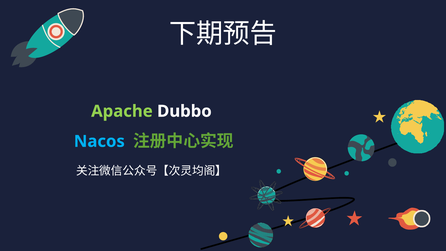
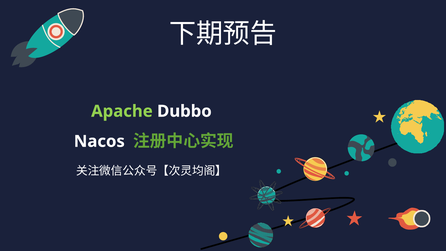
Nacos colour: light blue -> white
